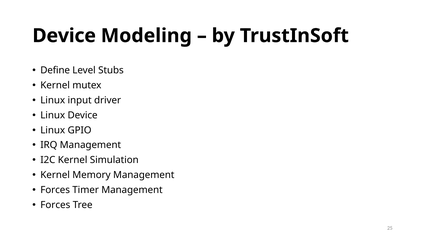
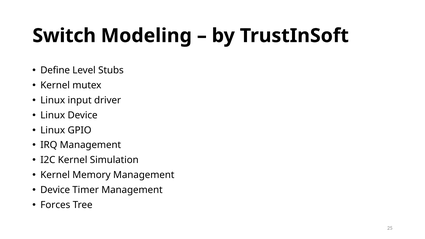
Device at (64, 36): Device -> Switch
Forces at (55, 190): Forces -> Device
